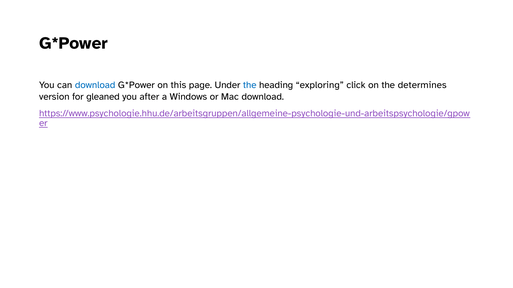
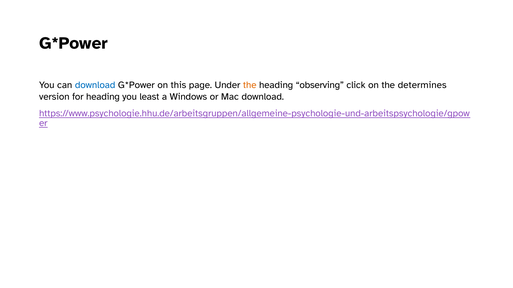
the at (250, 85) colour: blue -> orange
exploring: exploring -> observing
for gleaned: gleaned -> heading
after: after -> least
